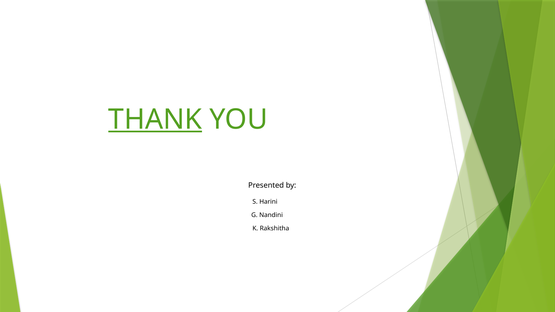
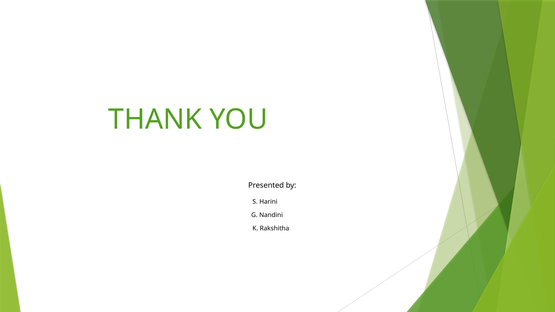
THANK underline: present -> none
